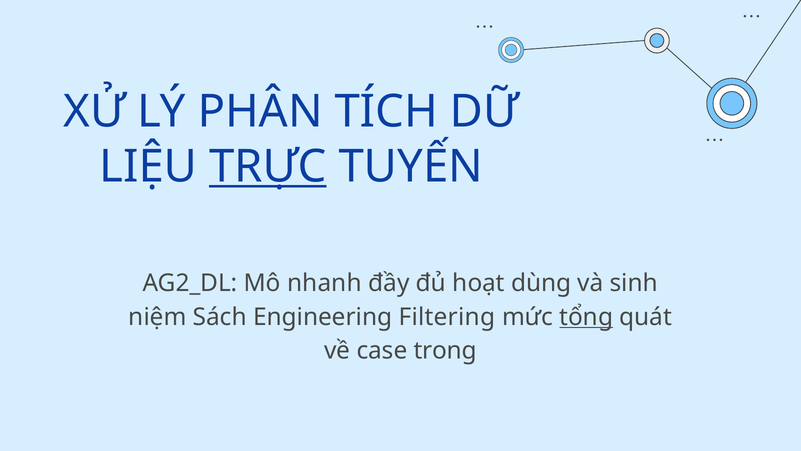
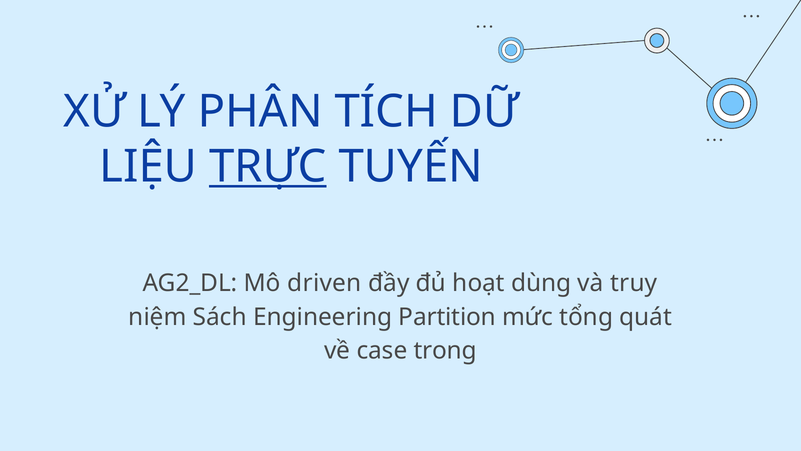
nhanh: nhanh -> driven
sinh: sinh -> truy
Filtering: Filtering -> Partition
tổng underline: present -> none
